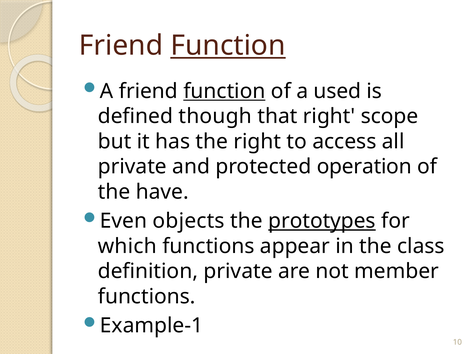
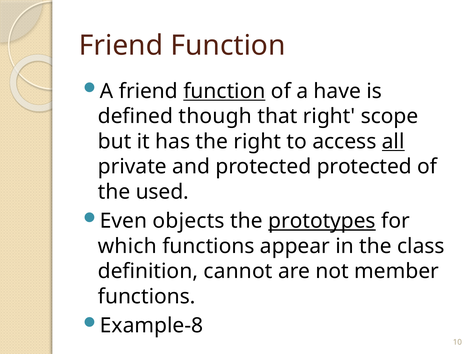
Function at (228, 46) underline: present -> none
used: used -> have
all underline: none -> present
protected operation: operation -> protected
have: have -> used
definition private: private -> cannot
Example-1: Example-1 -> Example-8
